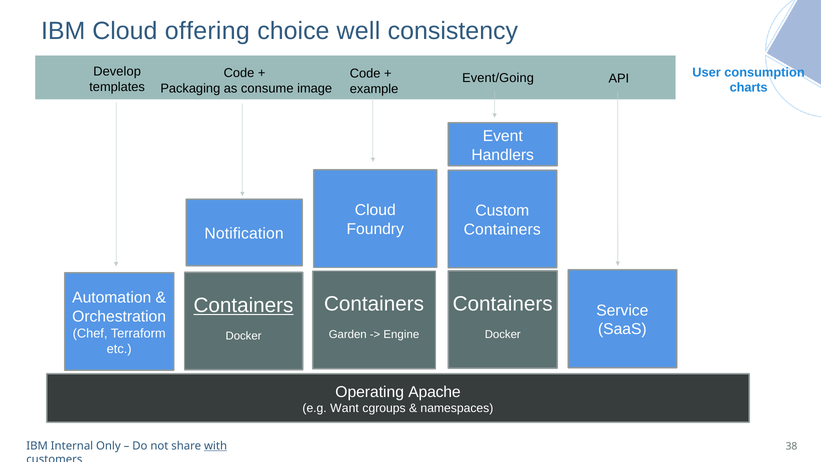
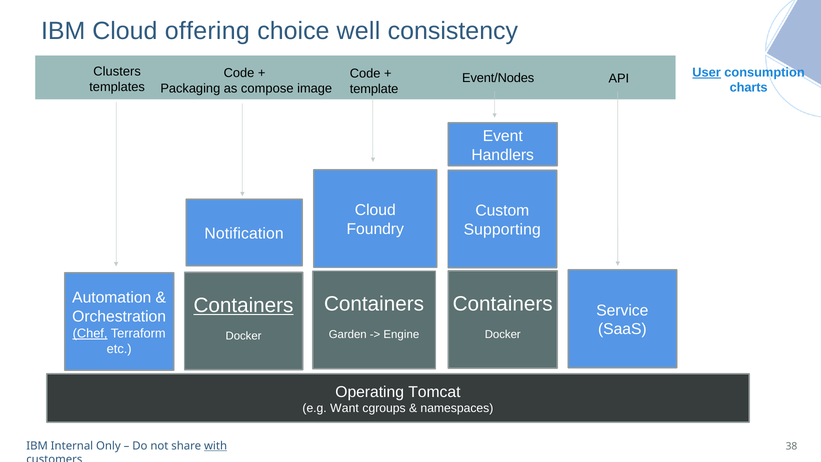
Develop: Develop -> Clusters
User underline: none -> present
Event/Going: Event/Going -> Event/Nodes
consume: consume -> compose
example: example -> template
Containers at (502, 229): Containers -> Supporting
Chef underline: none -> present
Apache: Apache -> Tomcat
